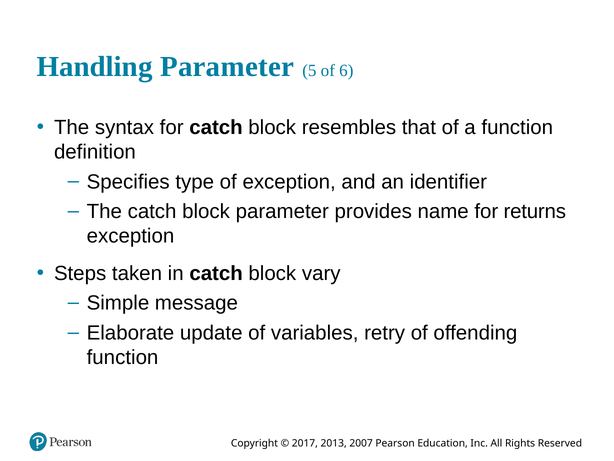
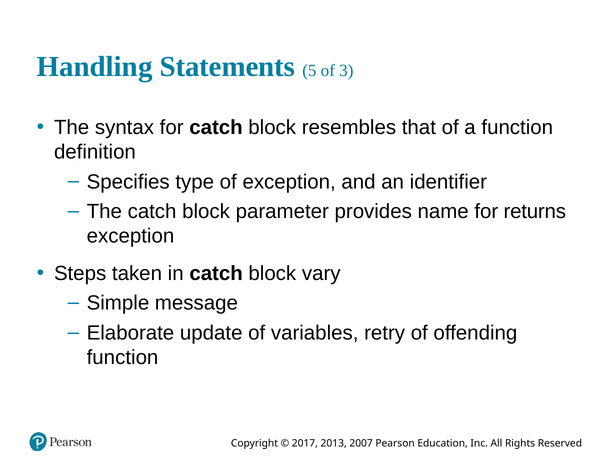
Handling Parameter: Parameter -> Statements
6: 6 -> 3
